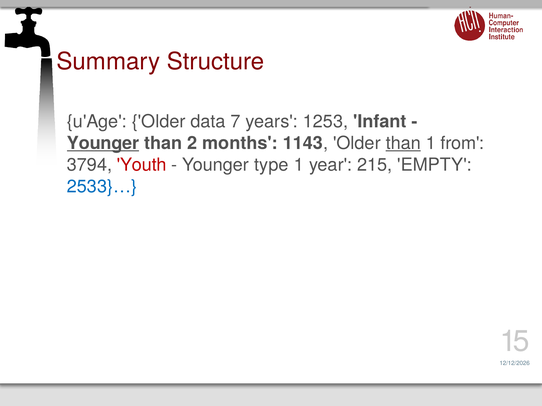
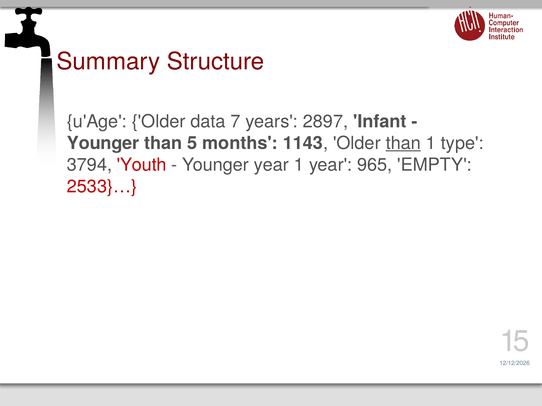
1253: 1253 -> 2897
Younger at (103, 143) underline: present -> none
2: 2 -> 5
from: from -> type
Younger type: type -> year
215: 215 -> 965
2533}… colour: blue -> red
